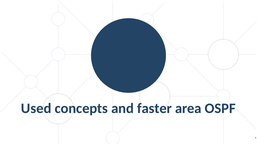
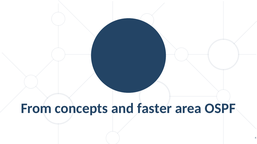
Used: Used -> From
